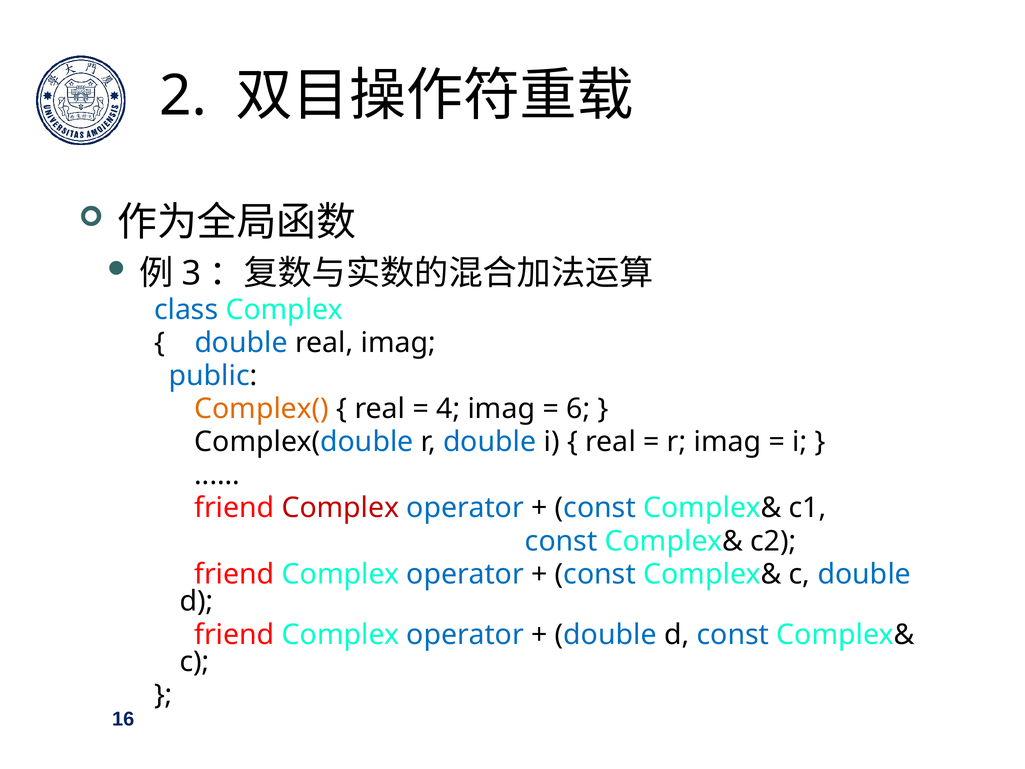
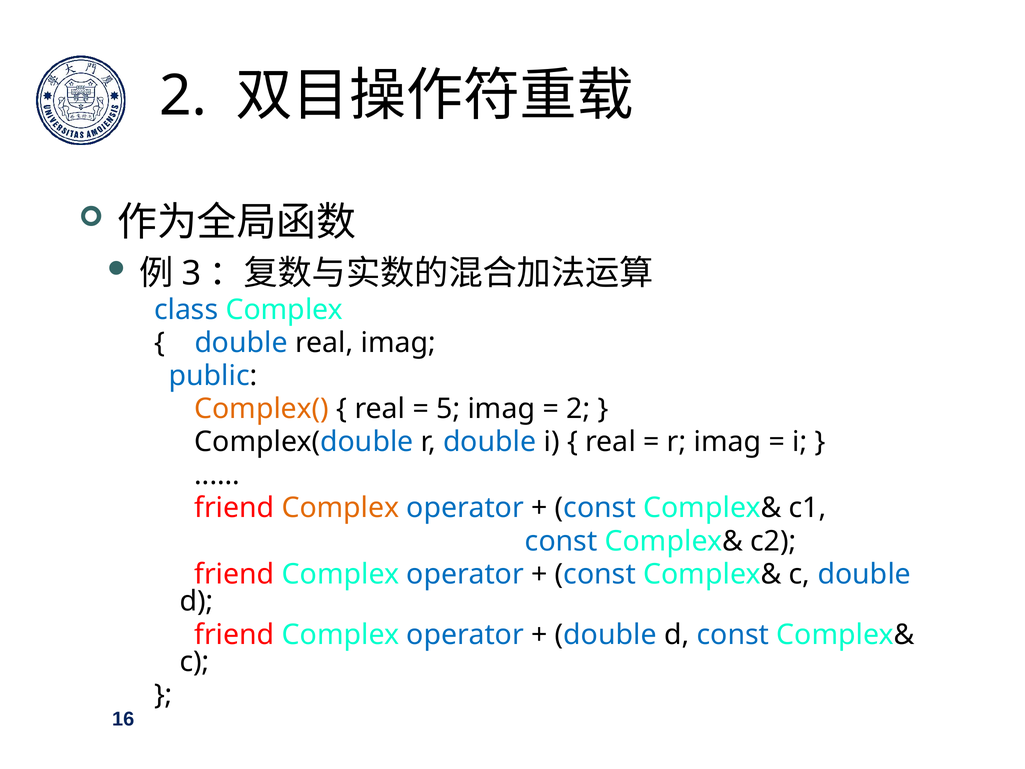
4: 4 -> 5
6 at (578, 409): 6 -> 2
Complex at (341, 508) colour: red -> orange
